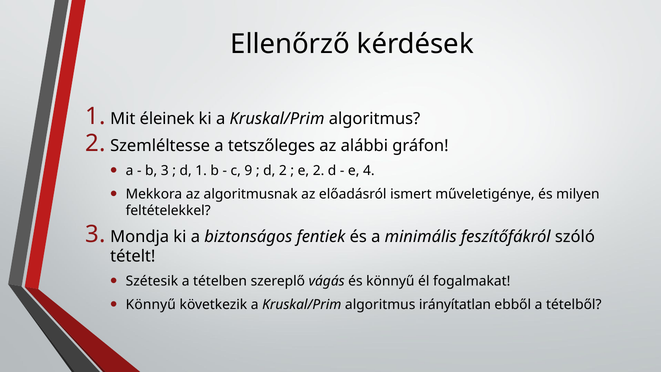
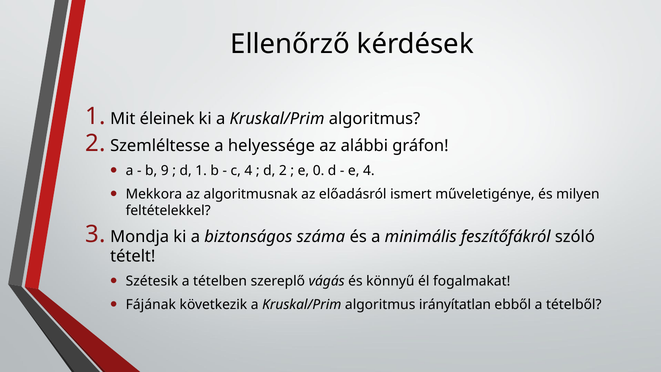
tetszőleges: tetszőleges -> helyessége
b 3: 3 -> 9
c 9: 9 -> 4
e 2: 2 -> 0
fentiek: fentiek -> száma
Könnyű at (151, 305): Könnyű -> Fájának
